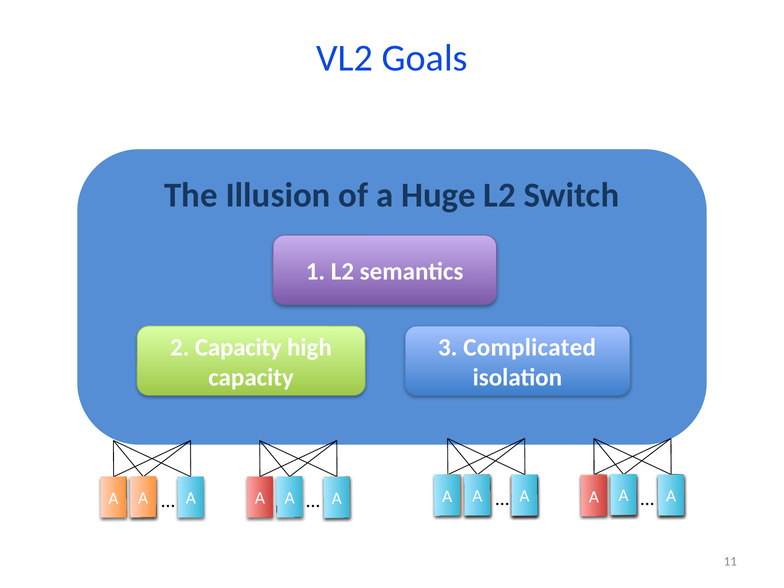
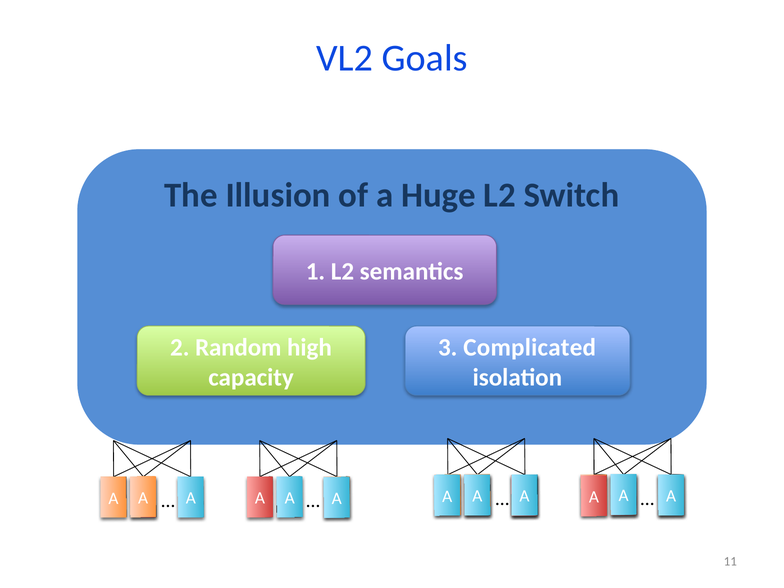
2 Capacity: Capacity -> Random
